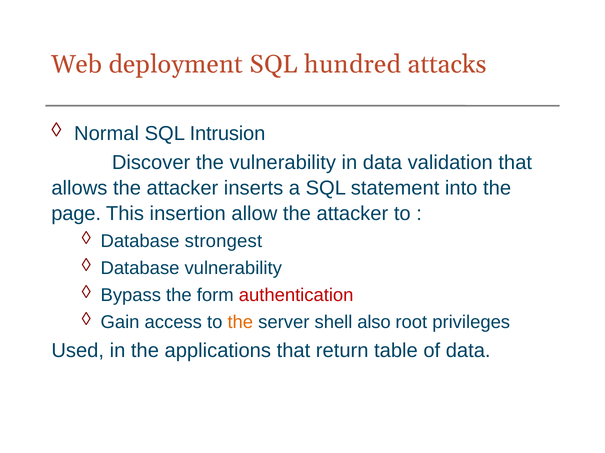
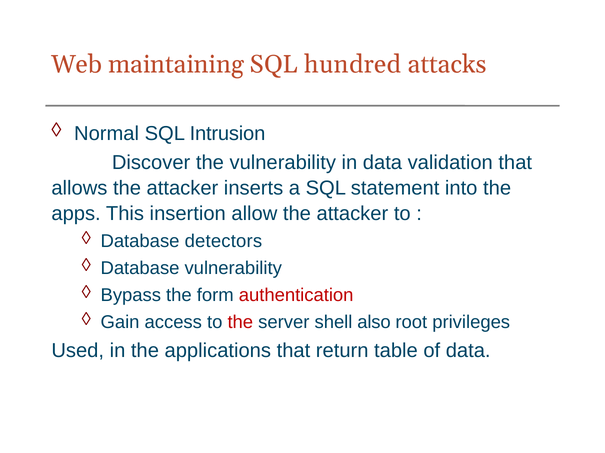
deployment: deployment -> maintaining
page: page -> apps
strongest: strongest -> detectors
the at (240, 323) colour: orange -> red
